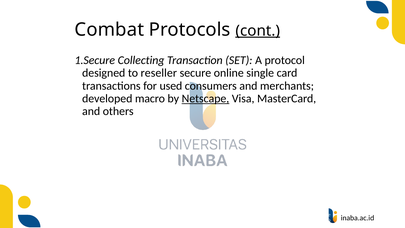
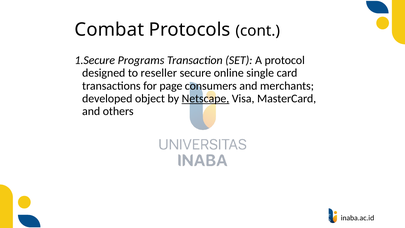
cont underline: present -> none
Collecting: Collecting -> Programs
used: used -> page
macro: macro -> object
